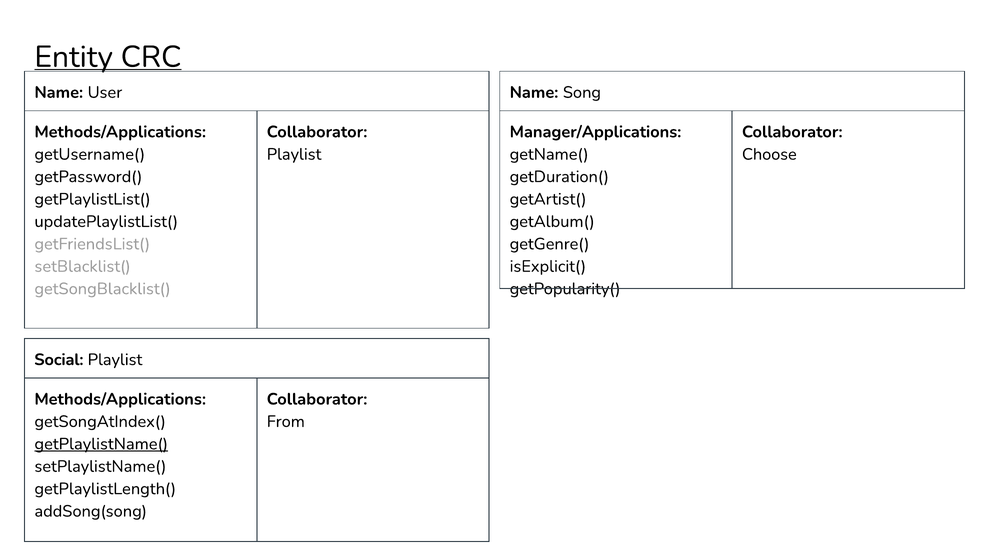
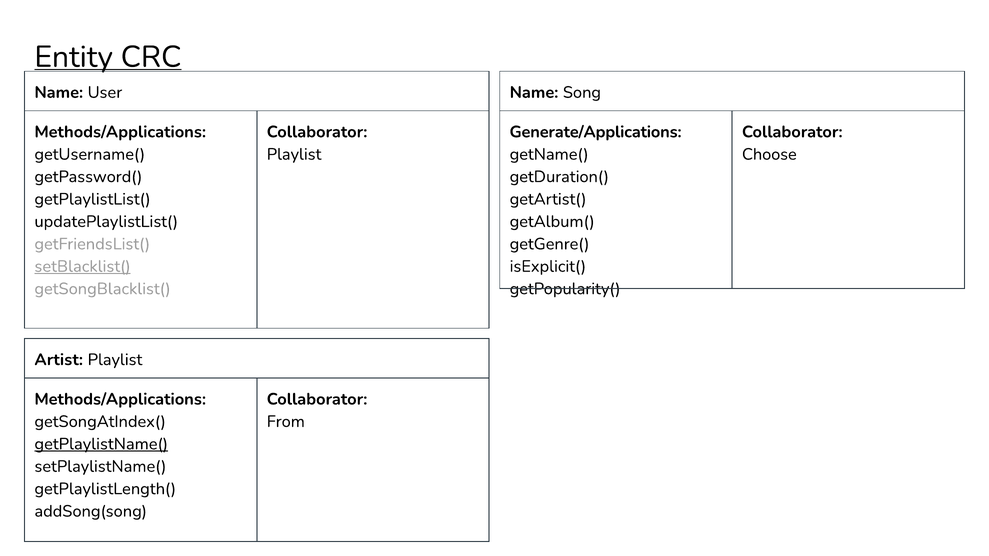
Manager/Applications: Manager/Applications -> Generate/Applications
setBlacklist( underline: none -> present
Social: Social -> Artist
